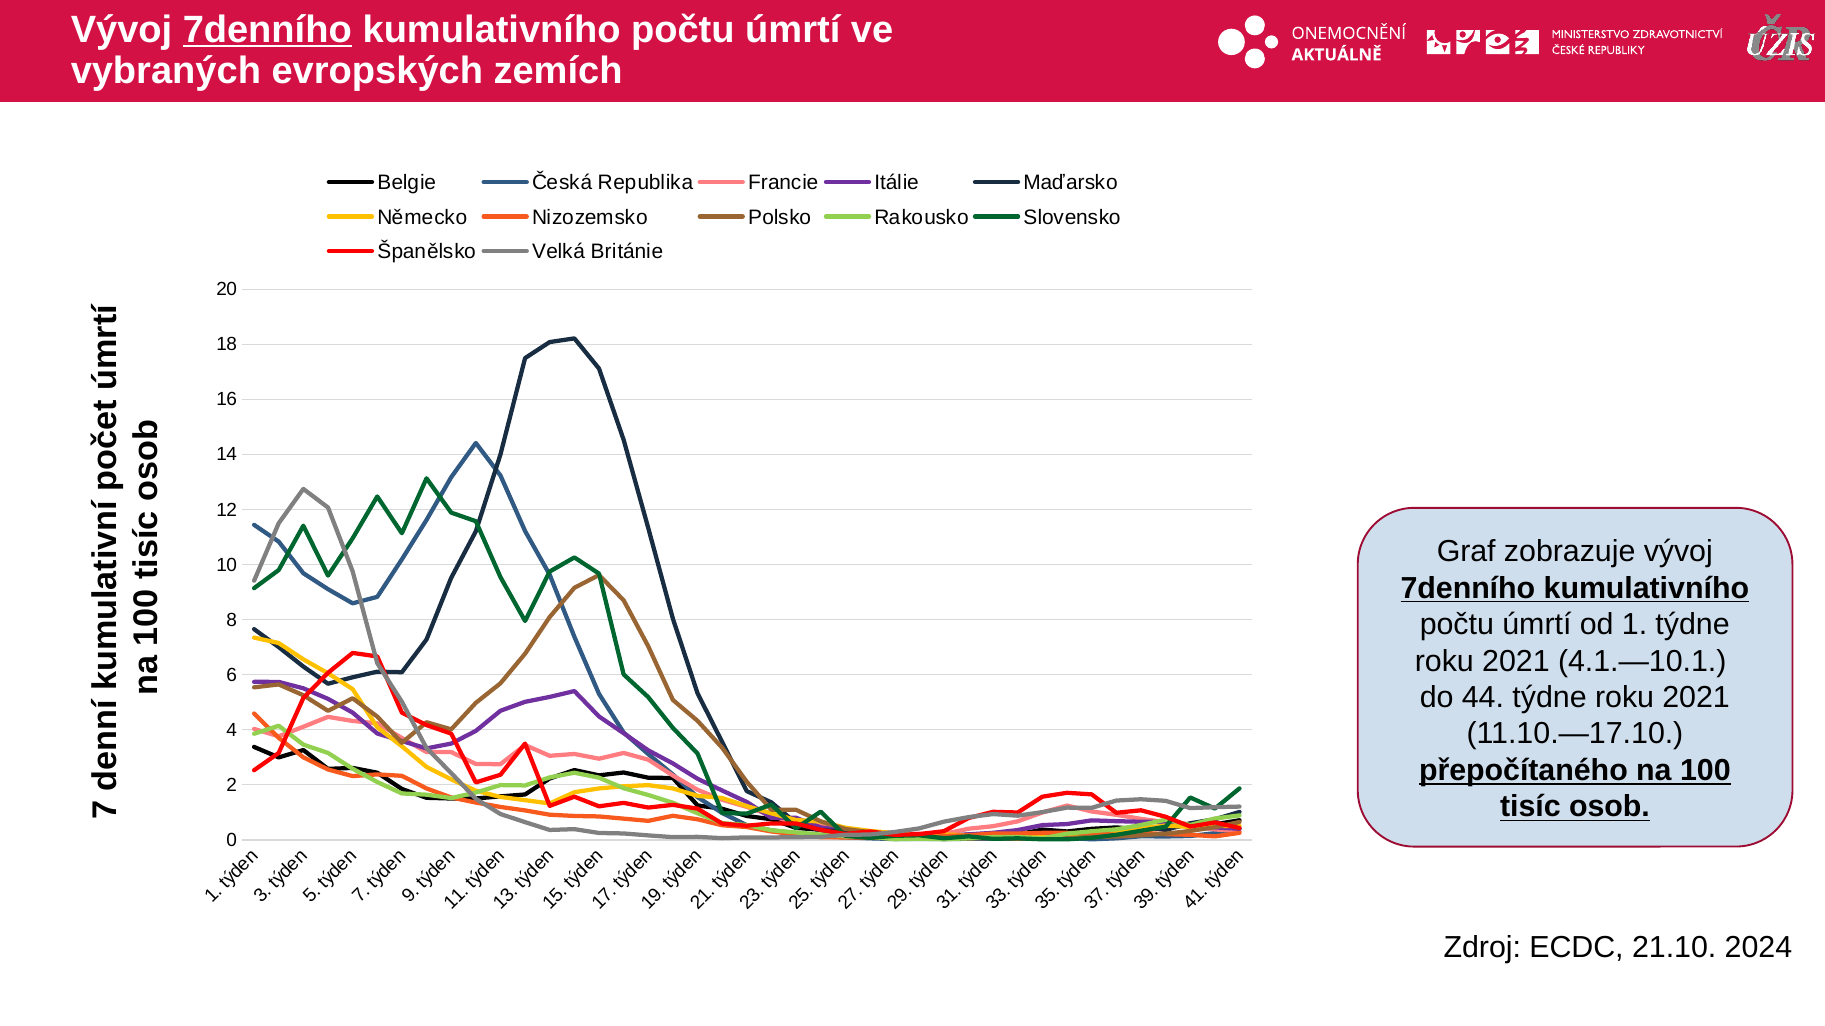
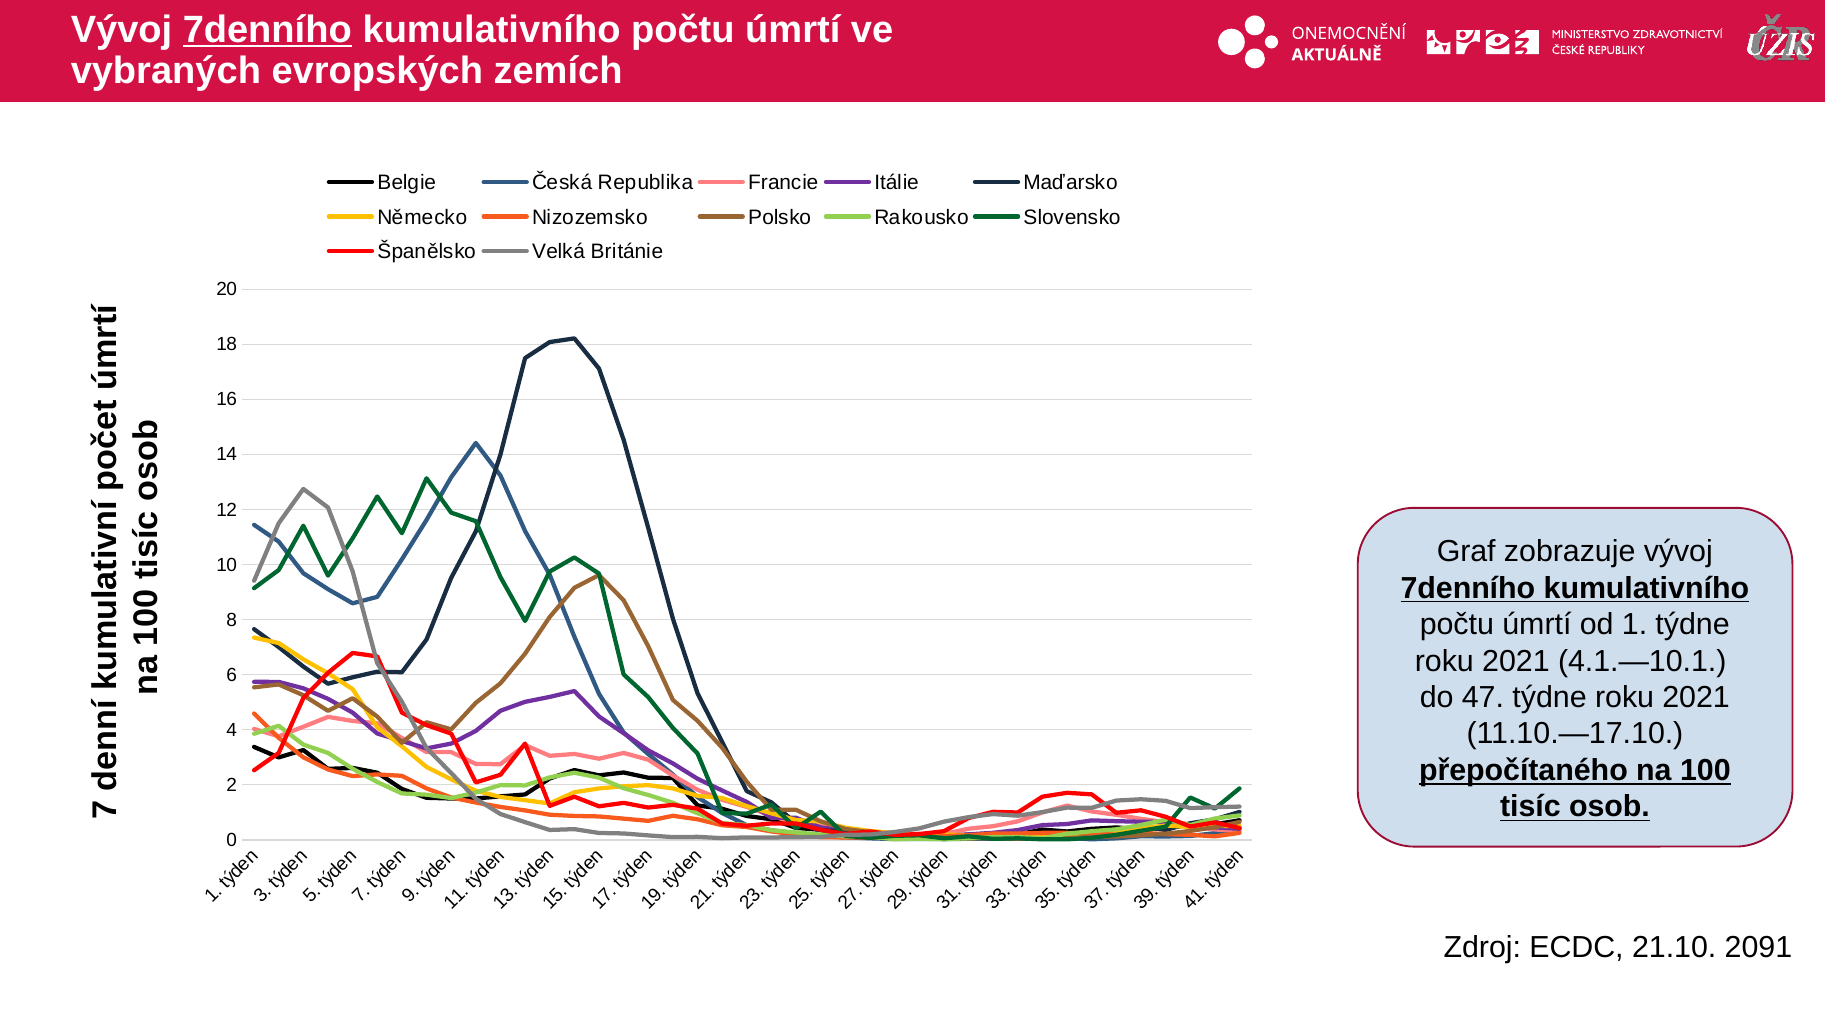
44: 44 -> 47
2024: 2024 -> 2091
